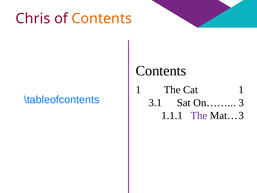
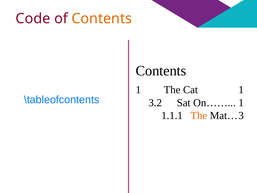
Chris: Chris -> Code
3.1: 3.1 -> 3.2
On…… 3: 3 -> 1
The at (199, 115) colour: purple -> orange
